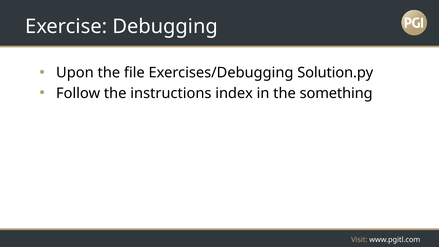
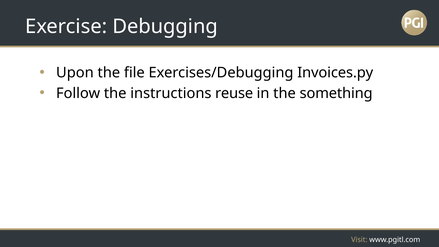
Solution.py: Solution.py -> Invoices.py
index: index -> reuse
